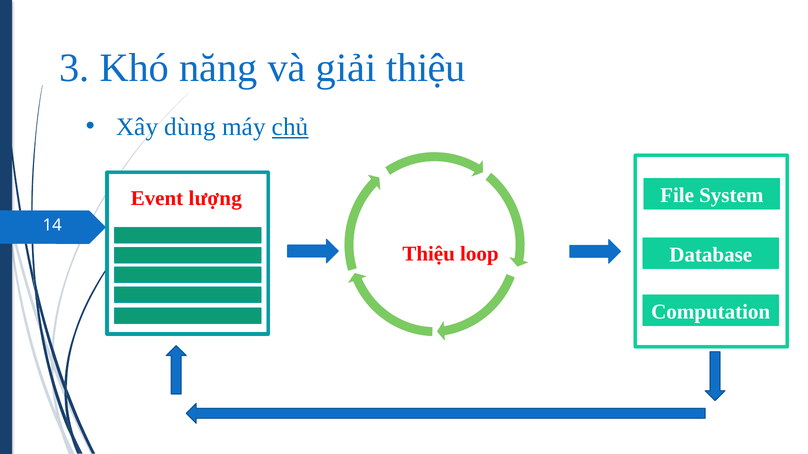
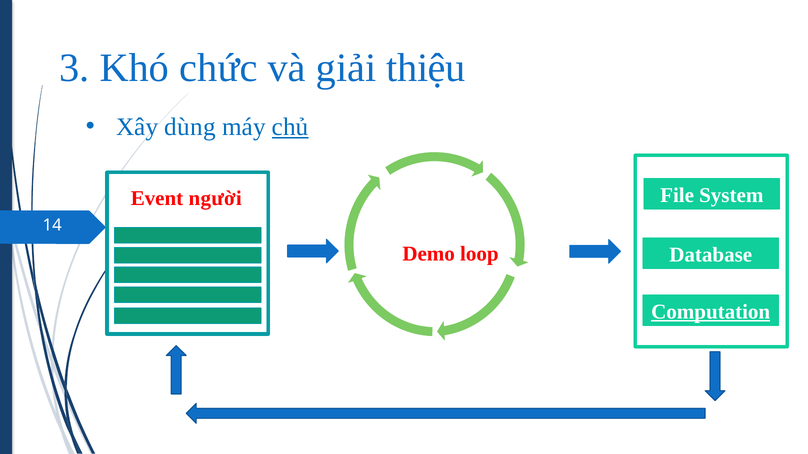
năng: năng -> chức
lượng: lượng -> người
Thiệu at (429, 254): Thiệu -> Demo
Computation underline: none -> present
